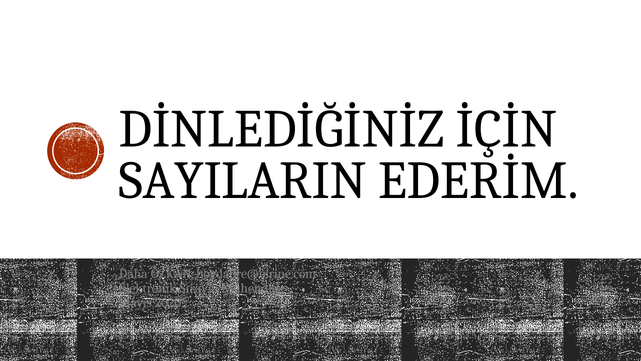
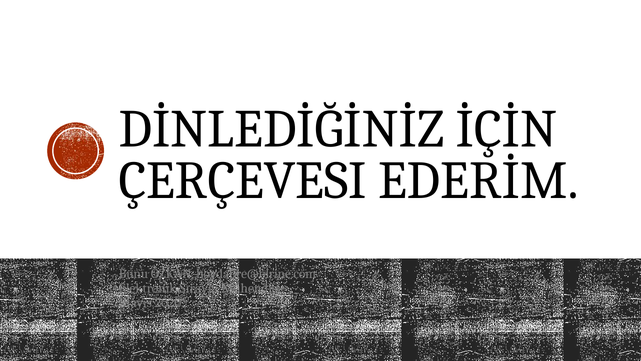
SAYILARIN: SAYILARIN -> ÇERÇEVESI
Daha: Daha -> Bunu
